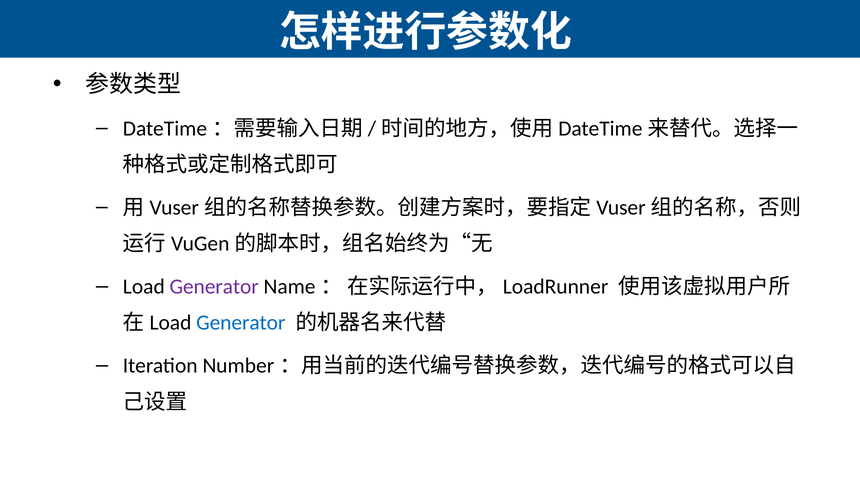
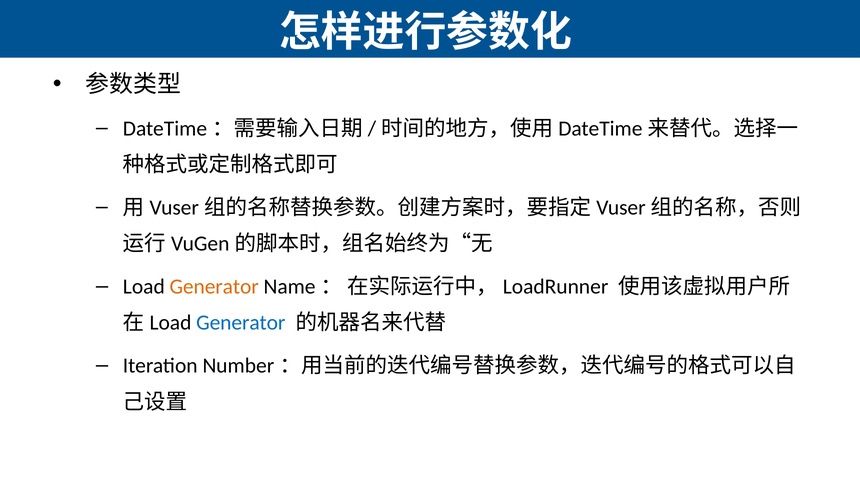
Generator at (214, 287) colour: purple -> orange
